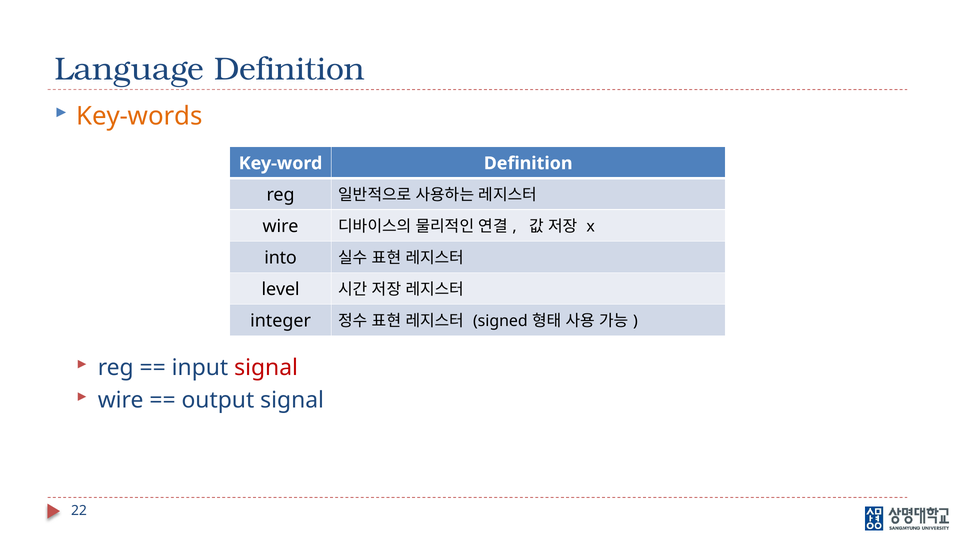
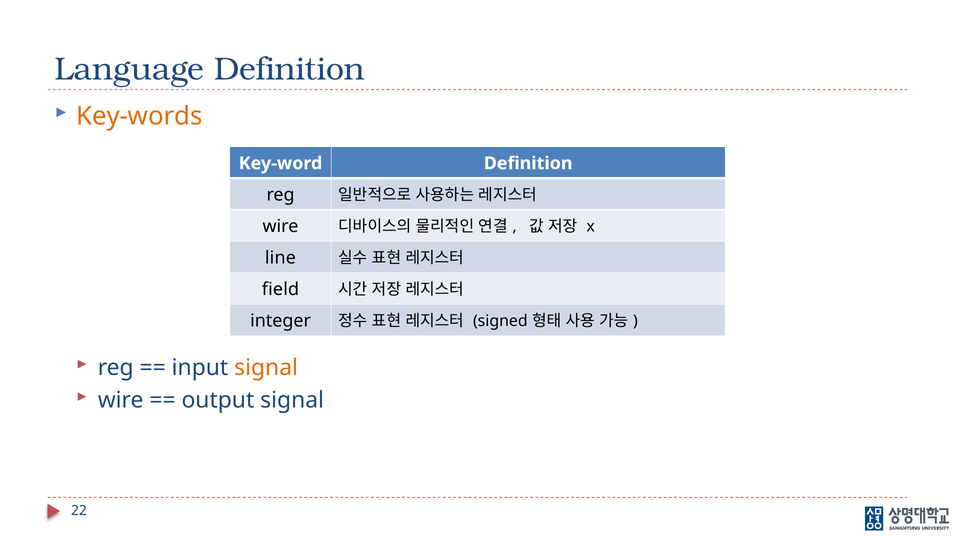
into: into -> line
level: level -> field
signal at (266, 368) colour: red -> orange
